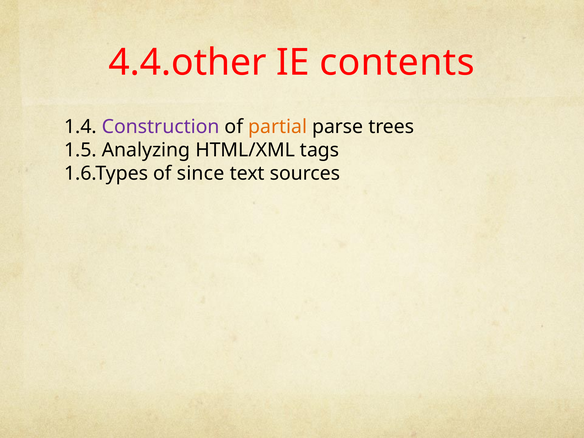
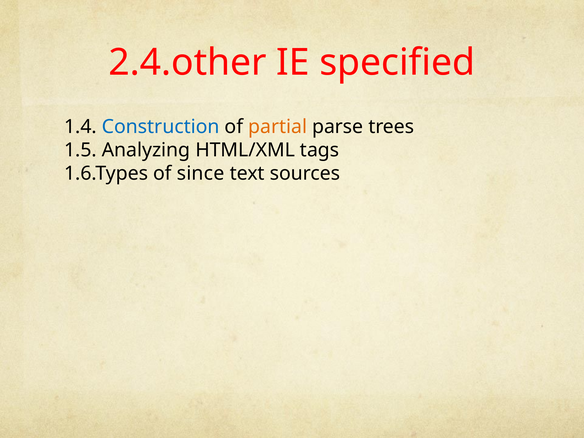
4.4.other: 4.4.other -> 2.4.other
contents: contents -> specified
Construction colour: purple -> blue
